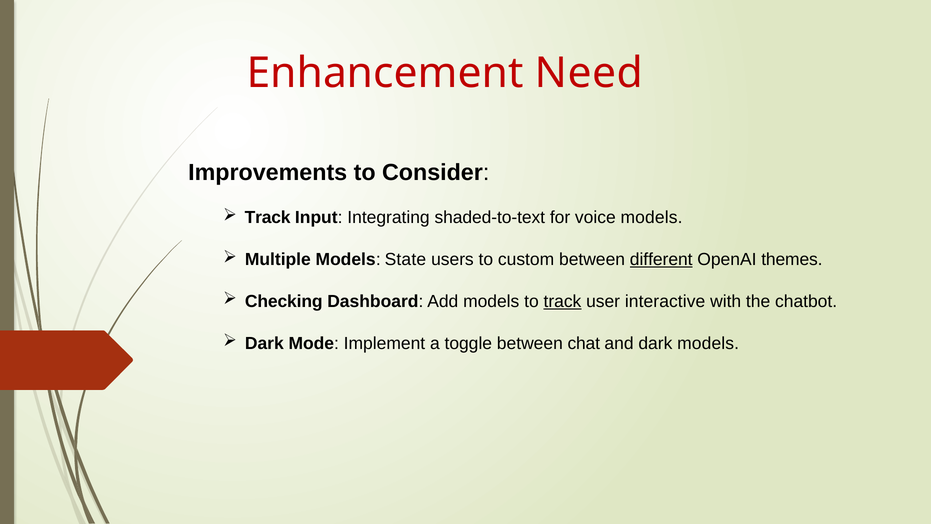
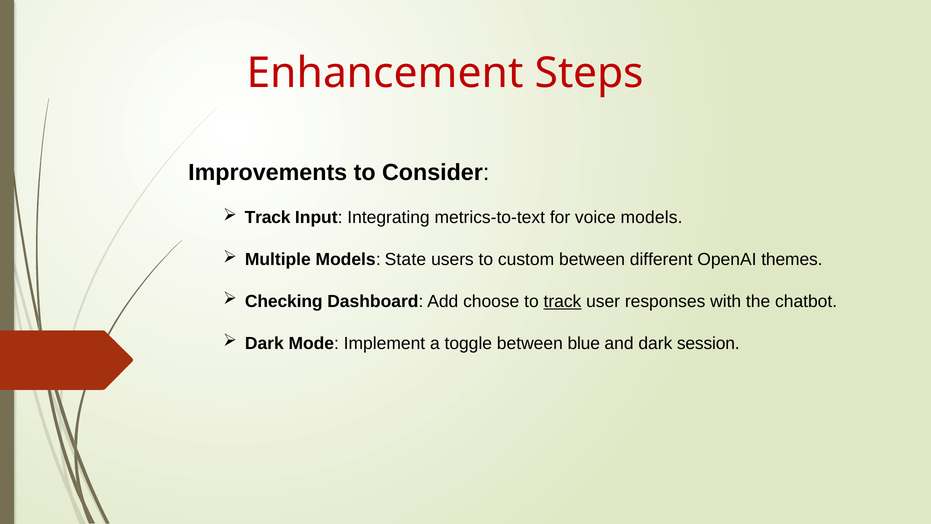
Need: Need -> Steps
shaded-to-text: shaded-to-text -> metrics-to-text
different underline: present -> none
Add models: models -> choose
interactive: interactive -> responses
chat: chat -> blue
dark models: models -> session
